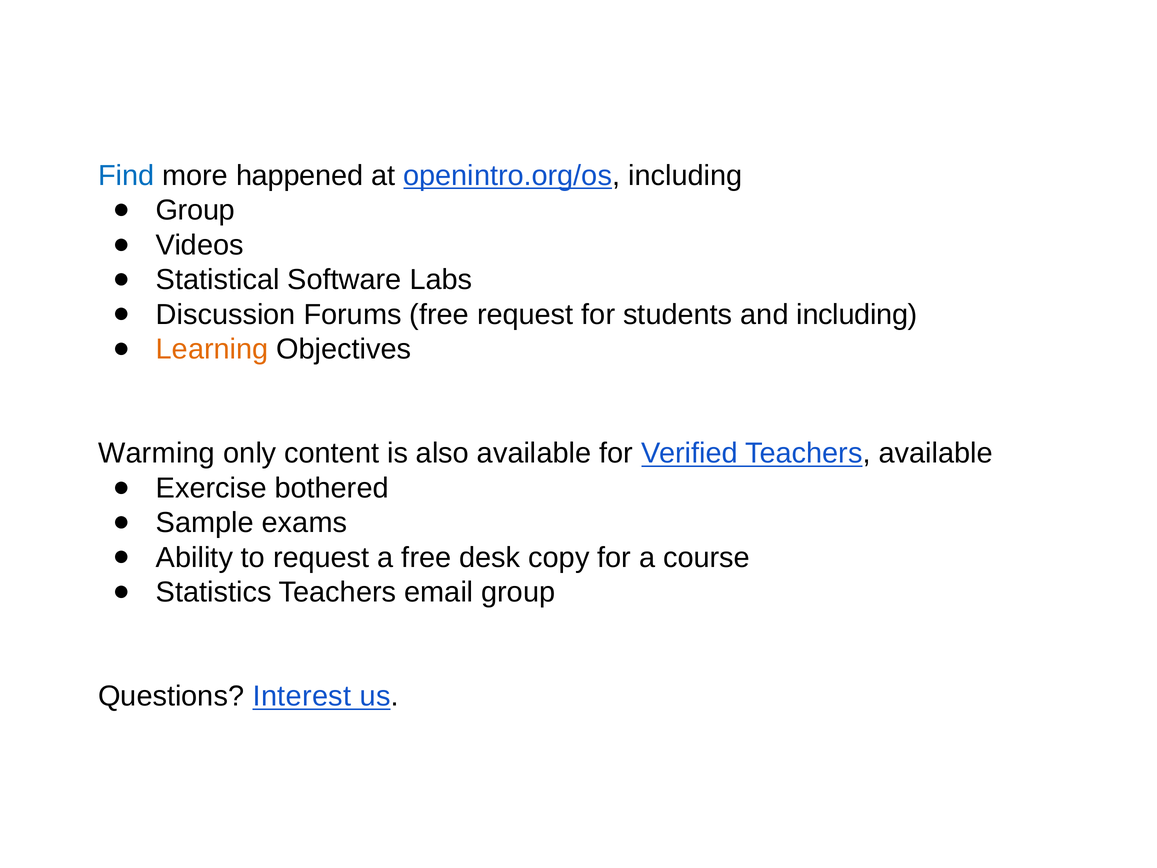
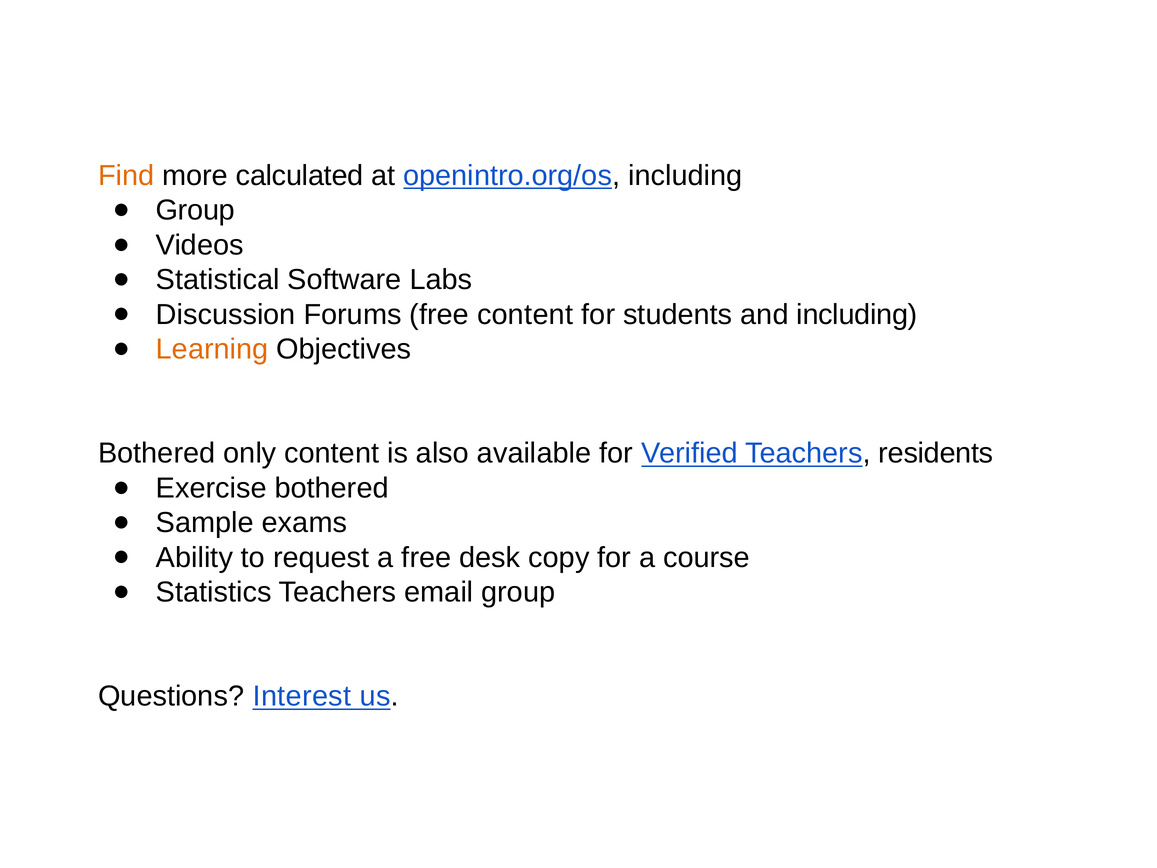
Find colour: blue -> orange
happened: happened -> calculated
free request: request -> content
Warming at (157, 453): Warming -> Bothered
Teachers available: available -> residents
